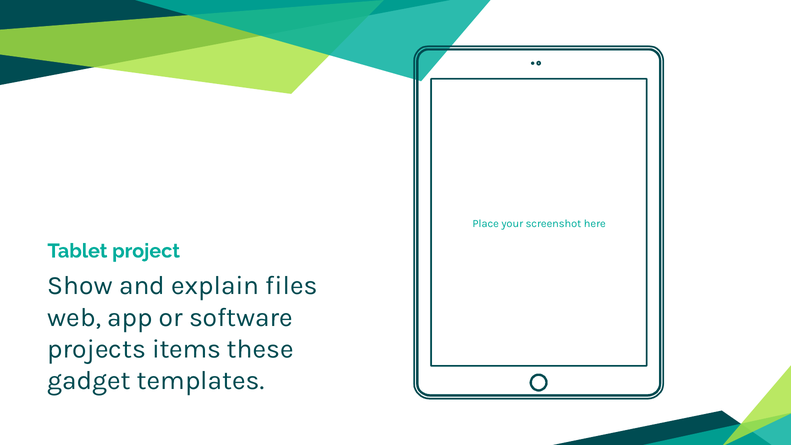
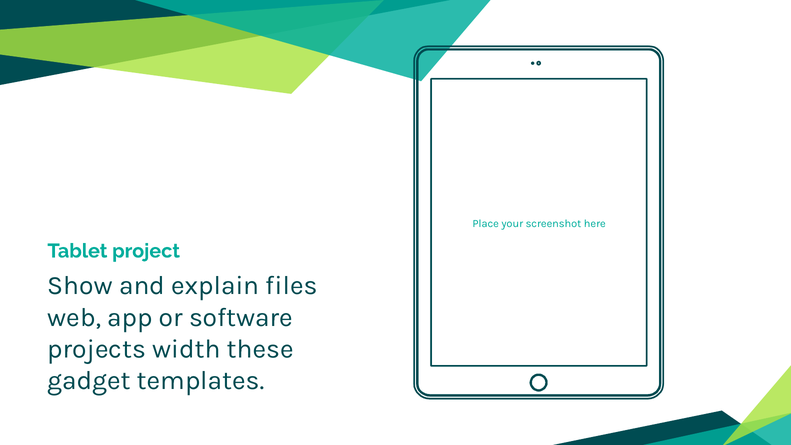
items: items -> width
